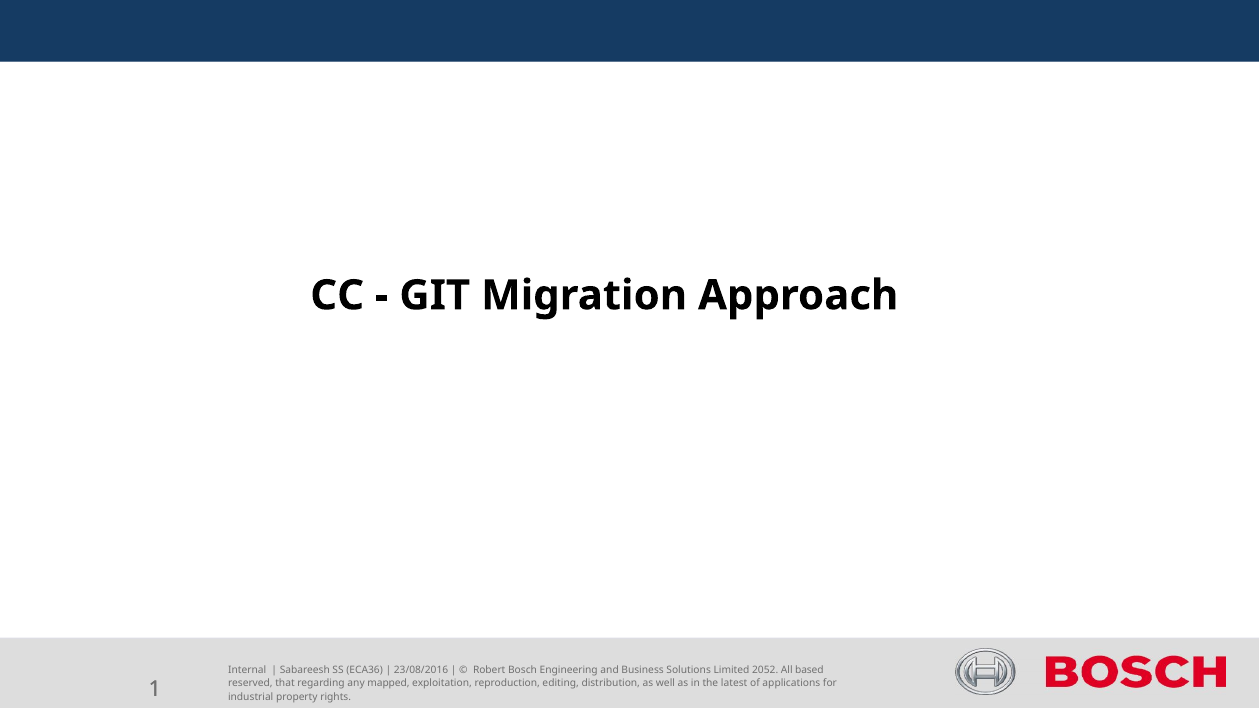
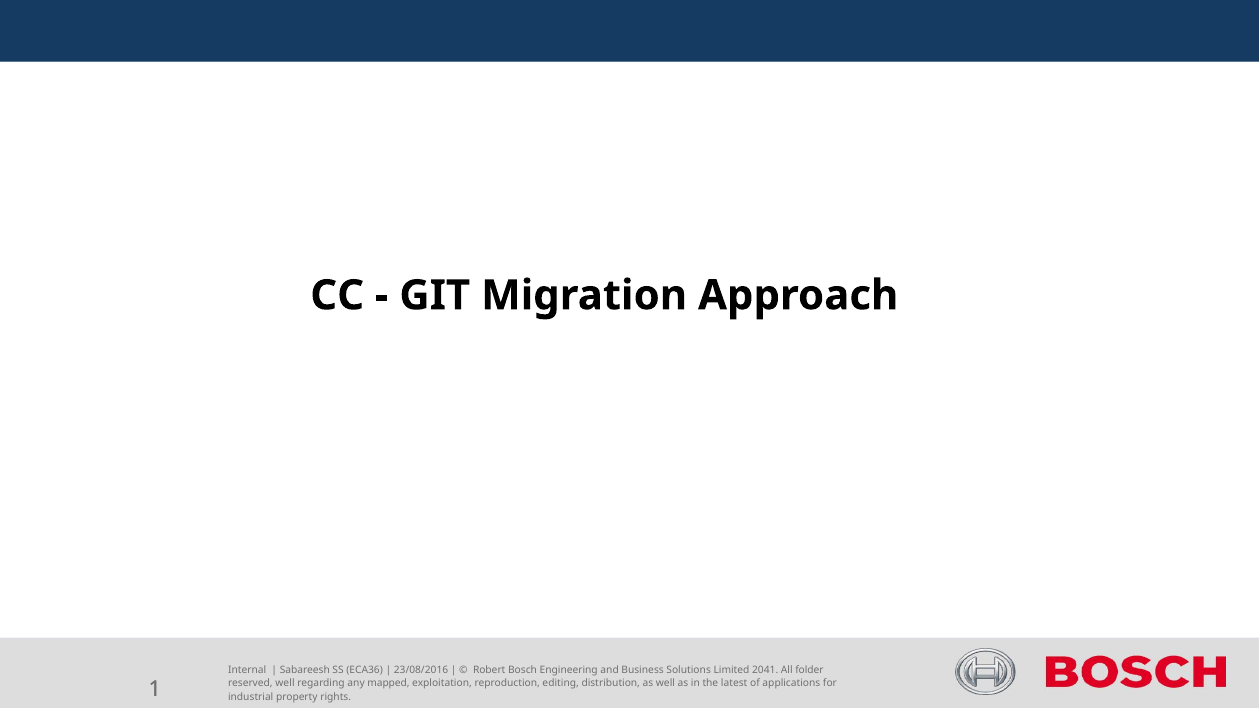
2052: 2052 -> 2041
based: based -> folder
reserved that: that -> well
